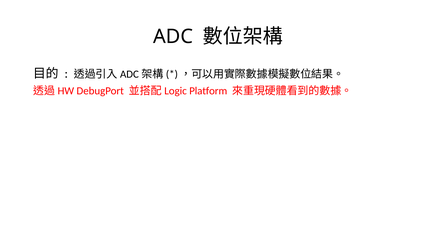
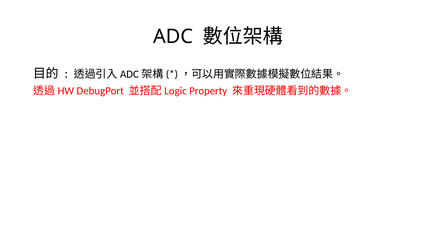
Platform: Platform -> Property
